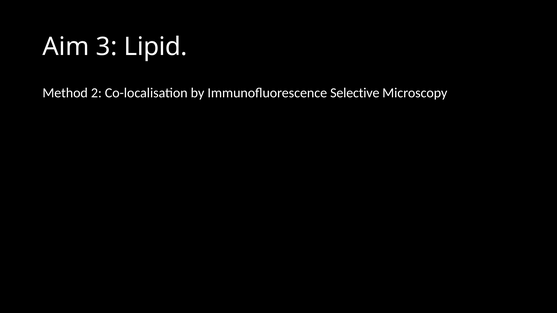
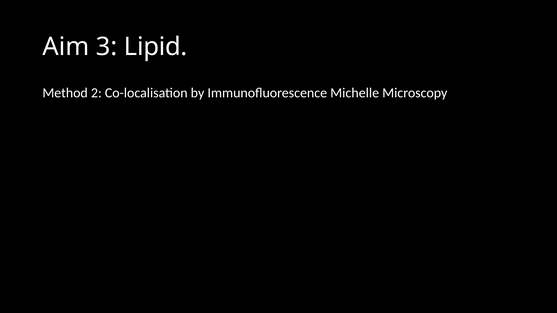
Selective: Selective -> Michelle
